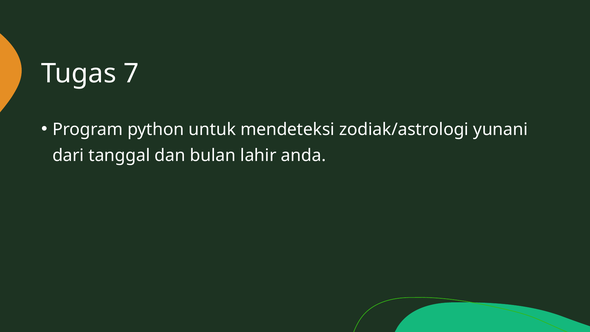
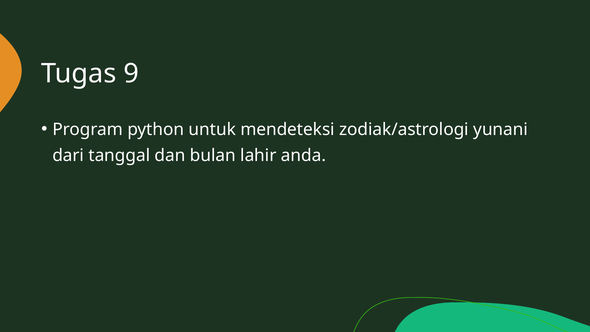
7: 7 -> 9
